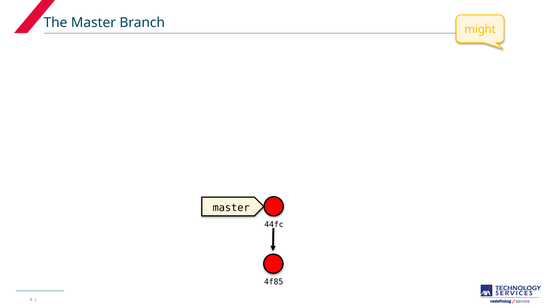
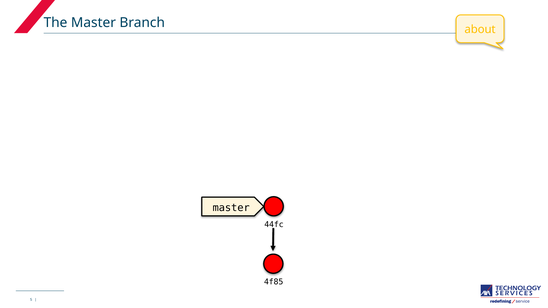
might: might -> about
